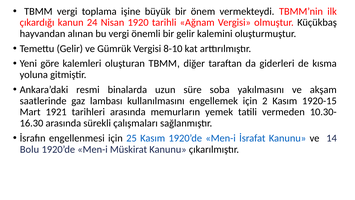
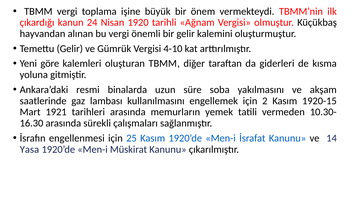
8-10: 8-10 -> 4-10
Bolu: Bolu -> Yasa
